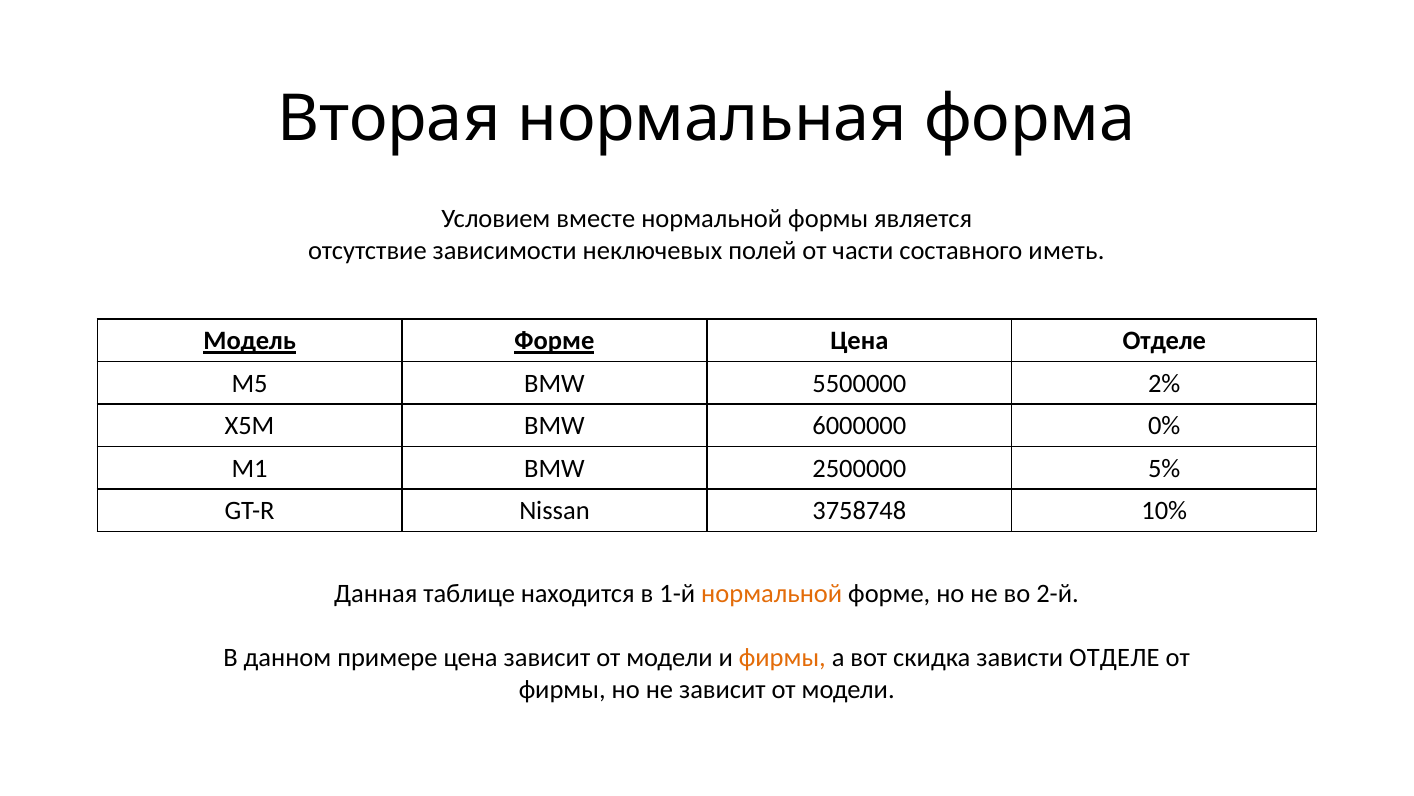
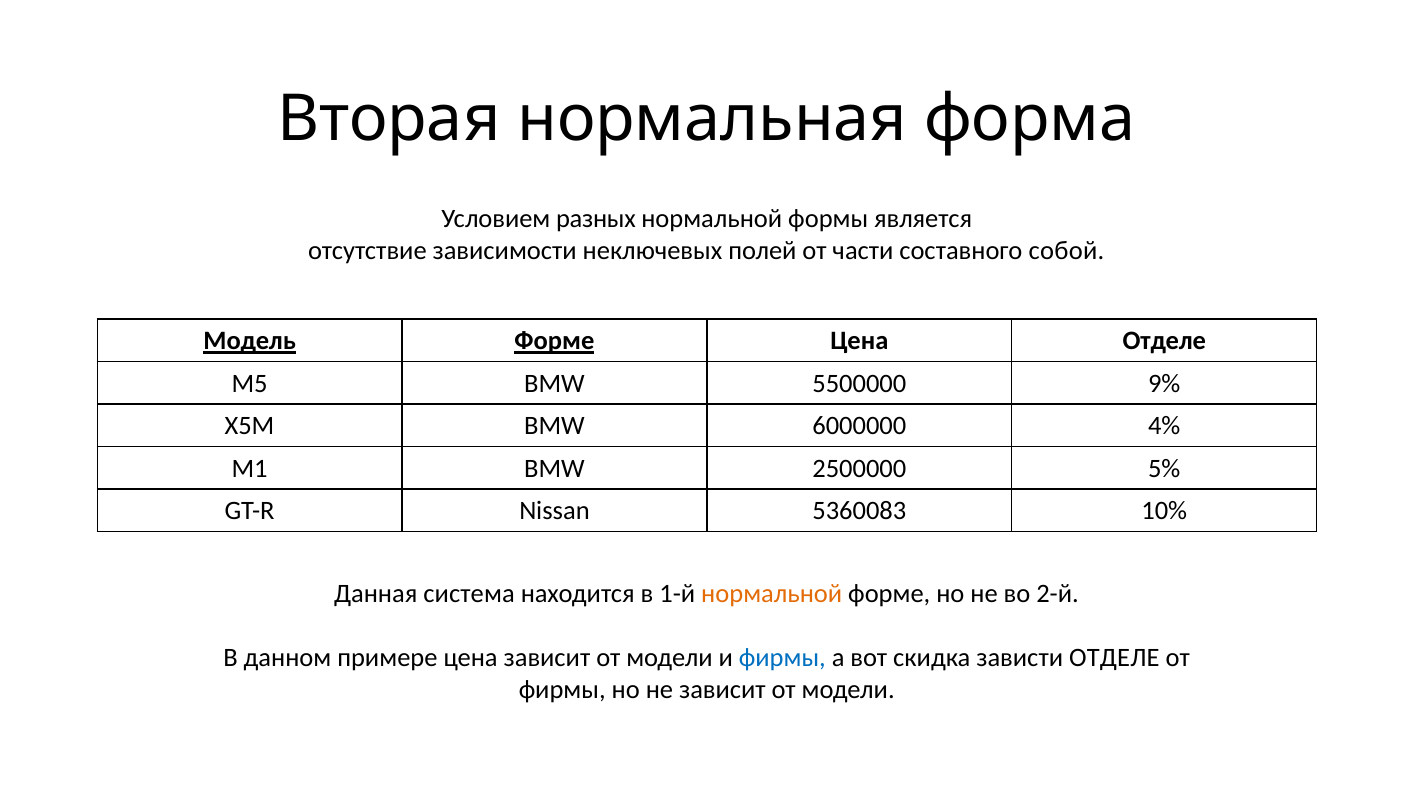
вместе: вместе -> разных
иметь: иметь -> собой
2%: 2% -> 9%
0%: 0% -> 4%
3758748: 3758748 -> 5360083
таблице: таблице -> система
фирмы at (782, 657) colour: orange -> blue
